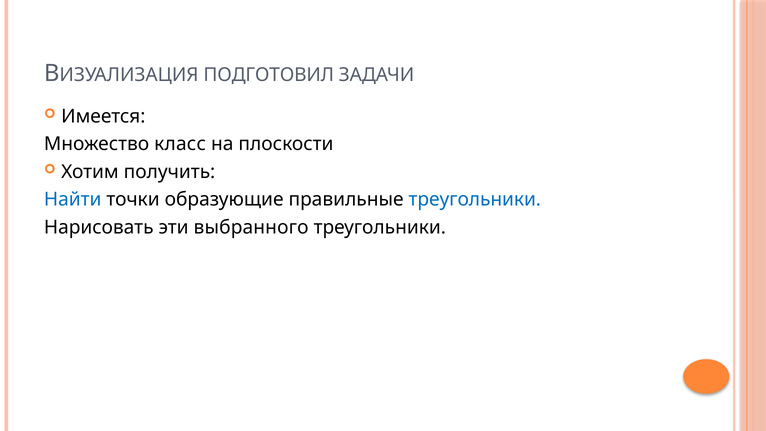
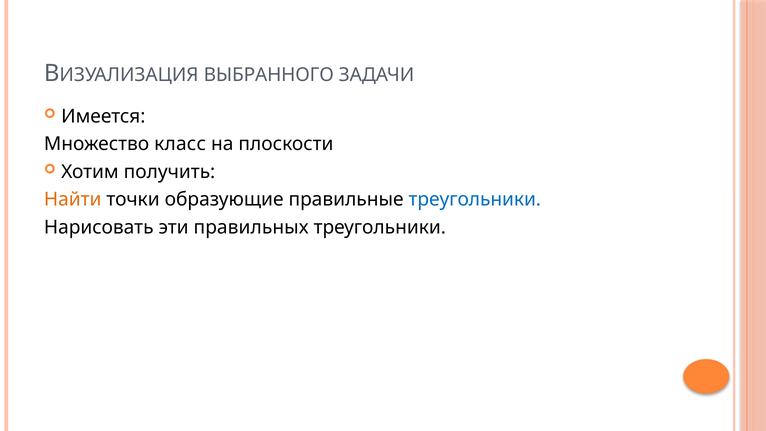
ПОДГОТОВИЛ: ПОДГОТОВИЛ -> ВЫБРАННОГО
Найти colour: blue -> orange
выбранного: выбранного -> правильных
